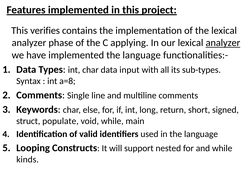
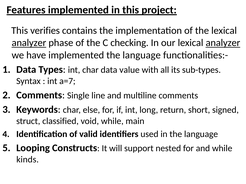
analyzer at (29, 43) underline: none -> present
applying: applying -> checking
input: input -> value
a=8: a=8 -> a=7
populate: populate -> classified
